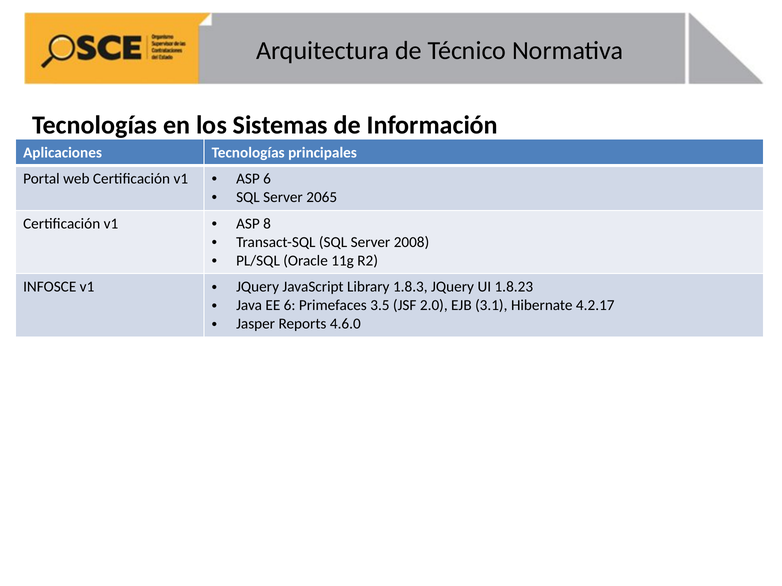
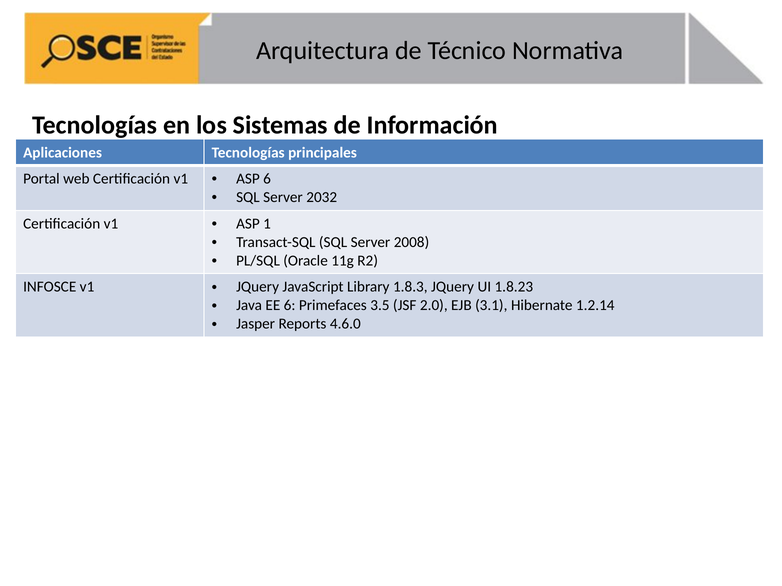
2065: 2065 -> 2032
8: 8 -> 1
4.2.17: 4.2.17 -> 1.2.14
